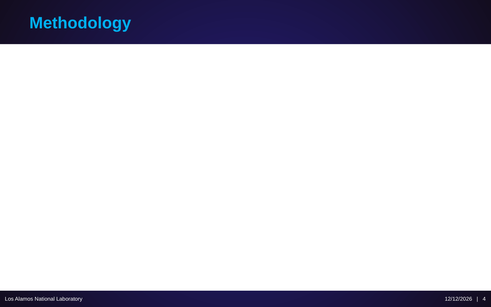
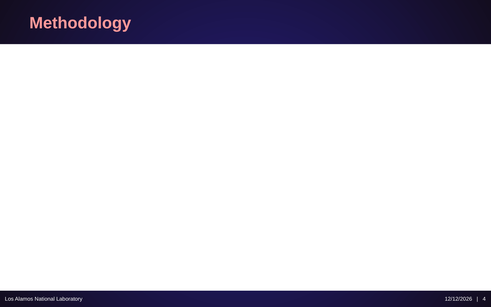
Methodology colour: light blue -> pink
